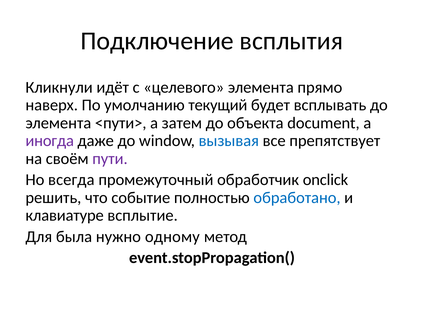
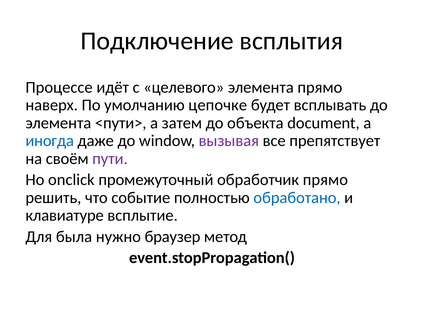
Кликнули: Кликнули -> Процессе
текущий: текущий -> цепочке
иногда colour: purple -> blue
вызывая colour: blue -> purple
всегда: всегда -> onclick
обработчик onclick: onclick -> прямо
одному: одному -> браузер
